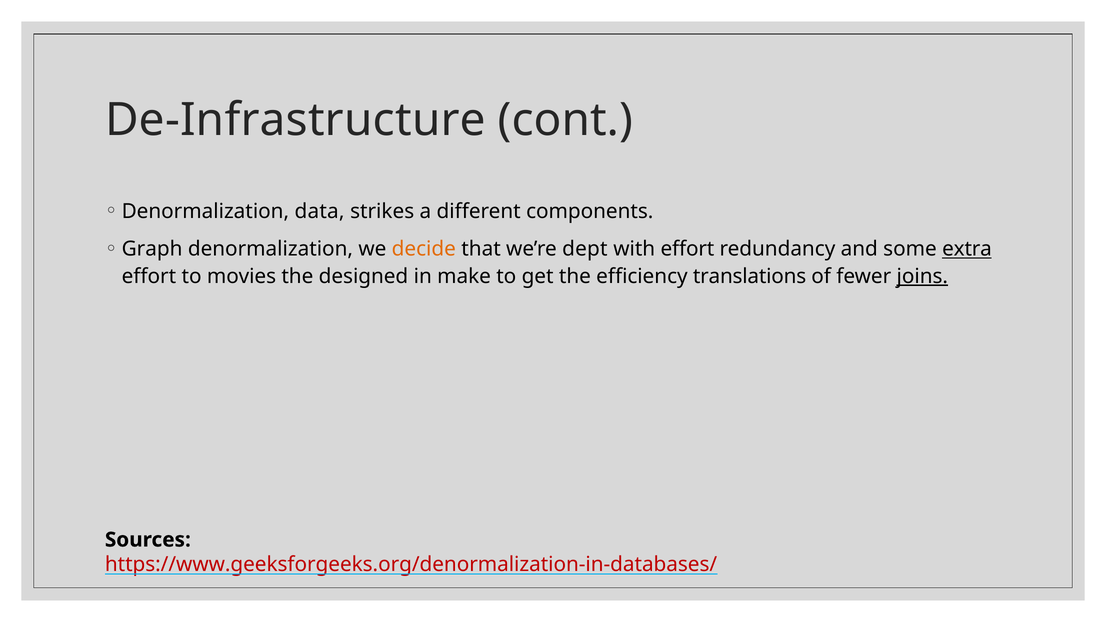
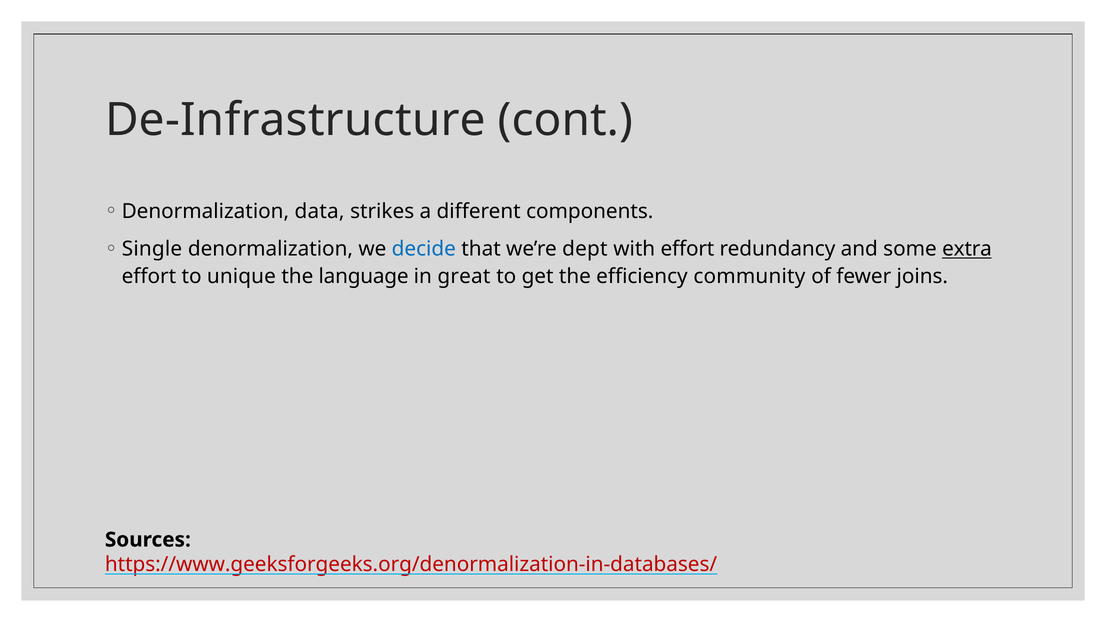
Graph: Graph -> Single
decide colour: orange -> blue
movies: movies -> unique
designed: designed -> language
make: make -> great
translations: translations -> community
joins underline: present -> none
